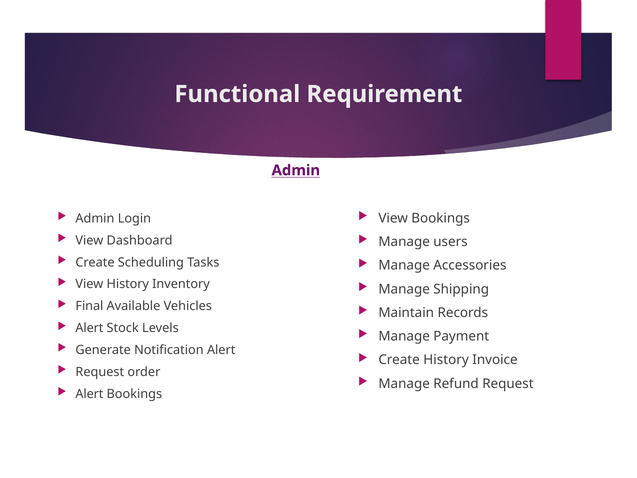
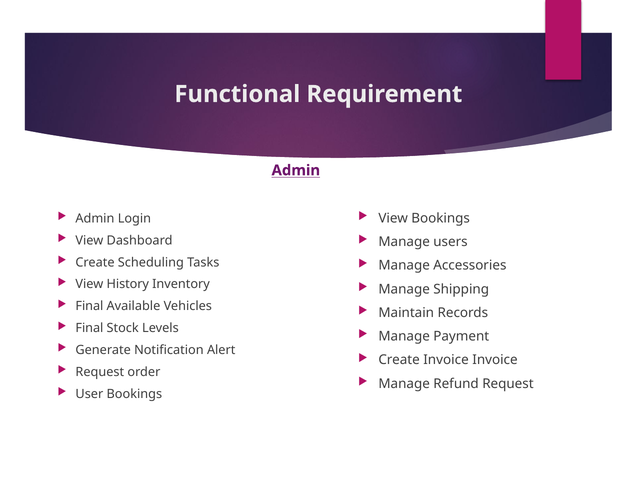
Alert at (89, 328): Alert -> Final
Create History: History -> Invoice
Alert at (89, 394): Alert -> User
